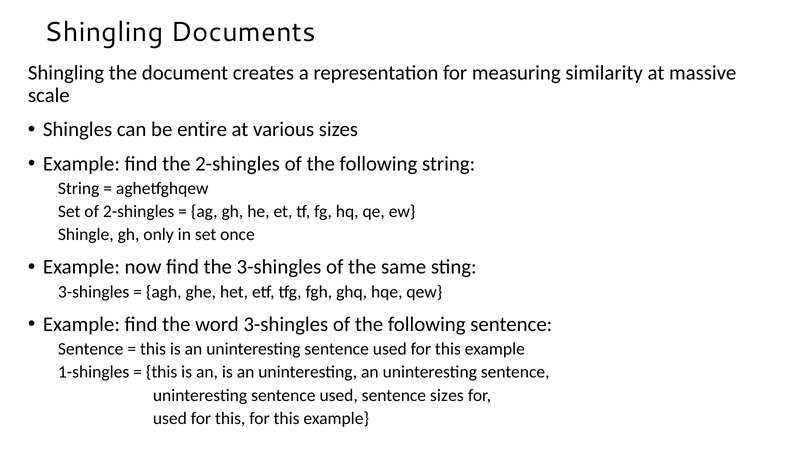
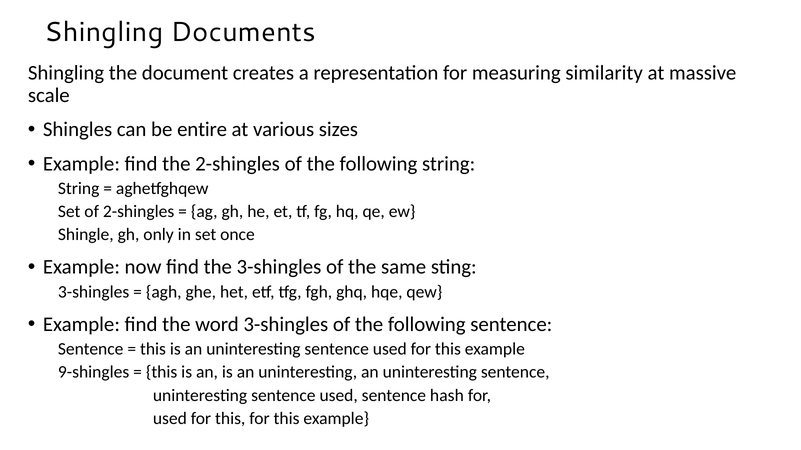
1-shingles: 1-shingles -> 9-shingles
sentence sizes: sizes -> hash
